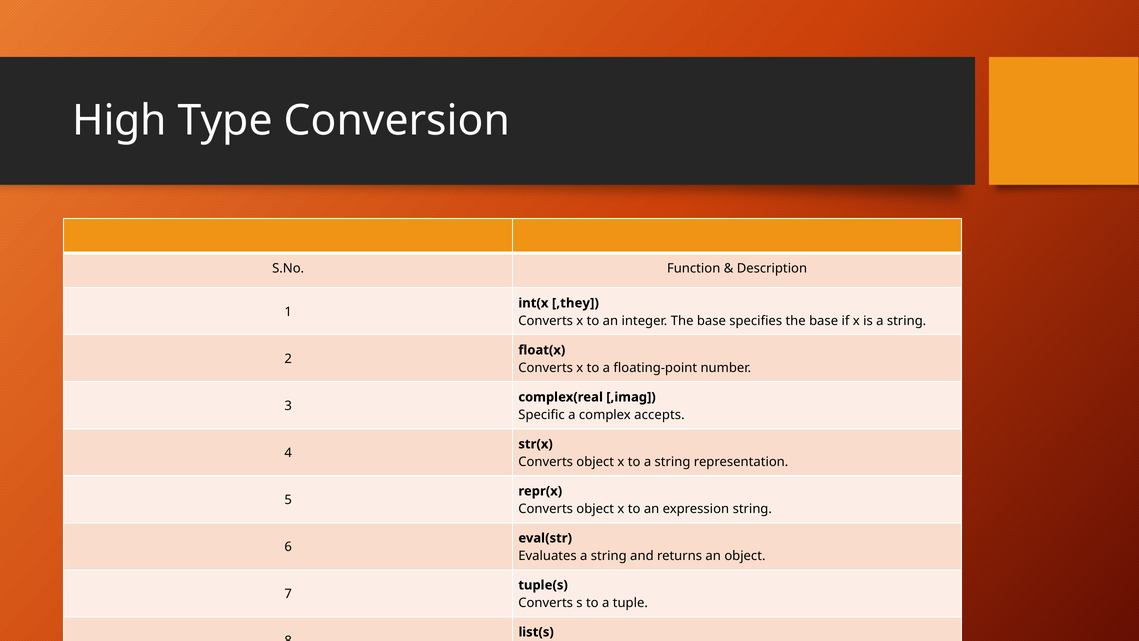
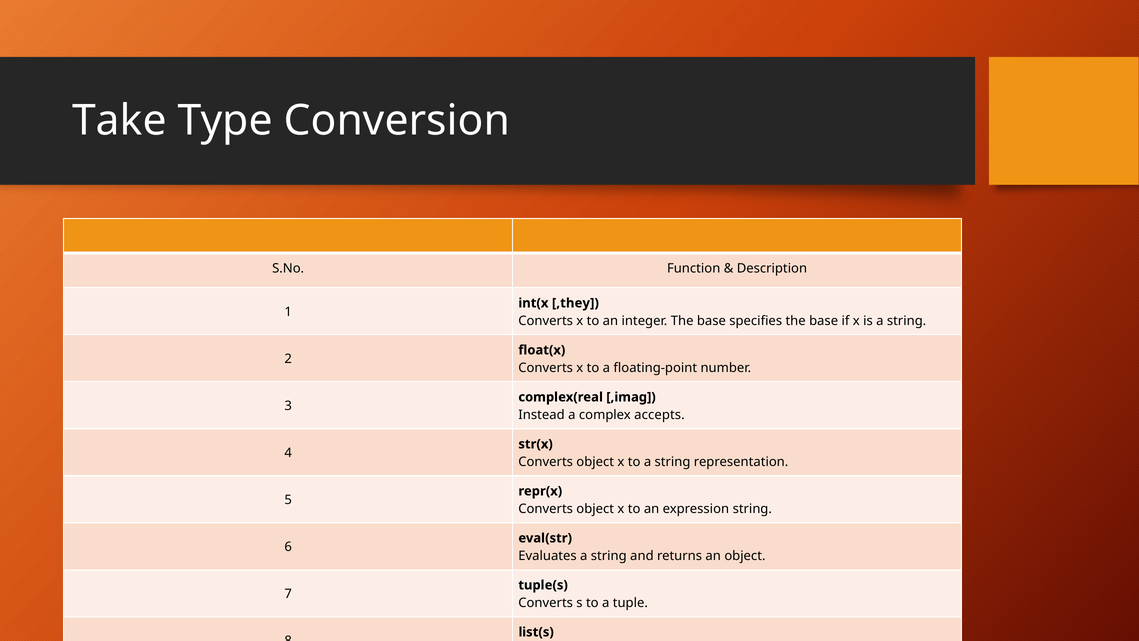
High: High -> Take
Specific: Specific -> Instead
